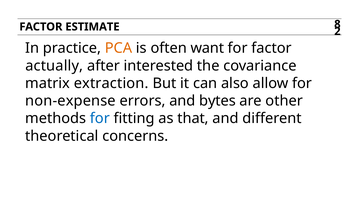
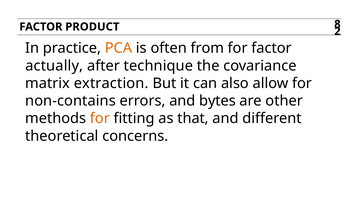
ESTIMATE: ESTIMATE -> PRODUCT
want: want -> from
interested: interested -> technique
non-expense: non-expense -> non-contains
for at (100, 118) colour: blue -> orange
